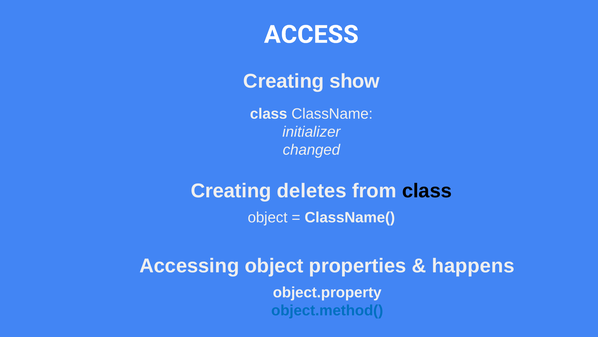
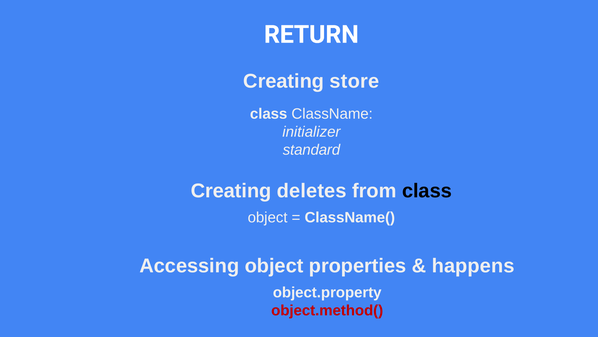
ACCESS: ACCESS -> RETURN
show: show -> store
changed: changed -> standard
object.method( colour: blue -> red
